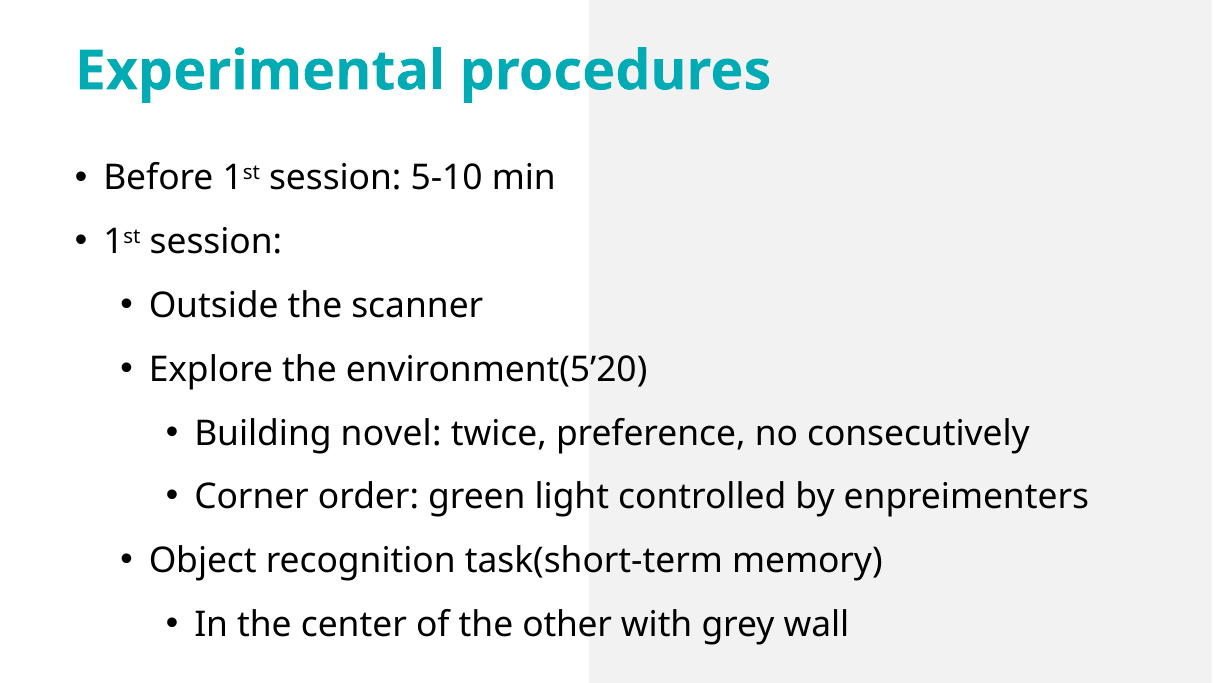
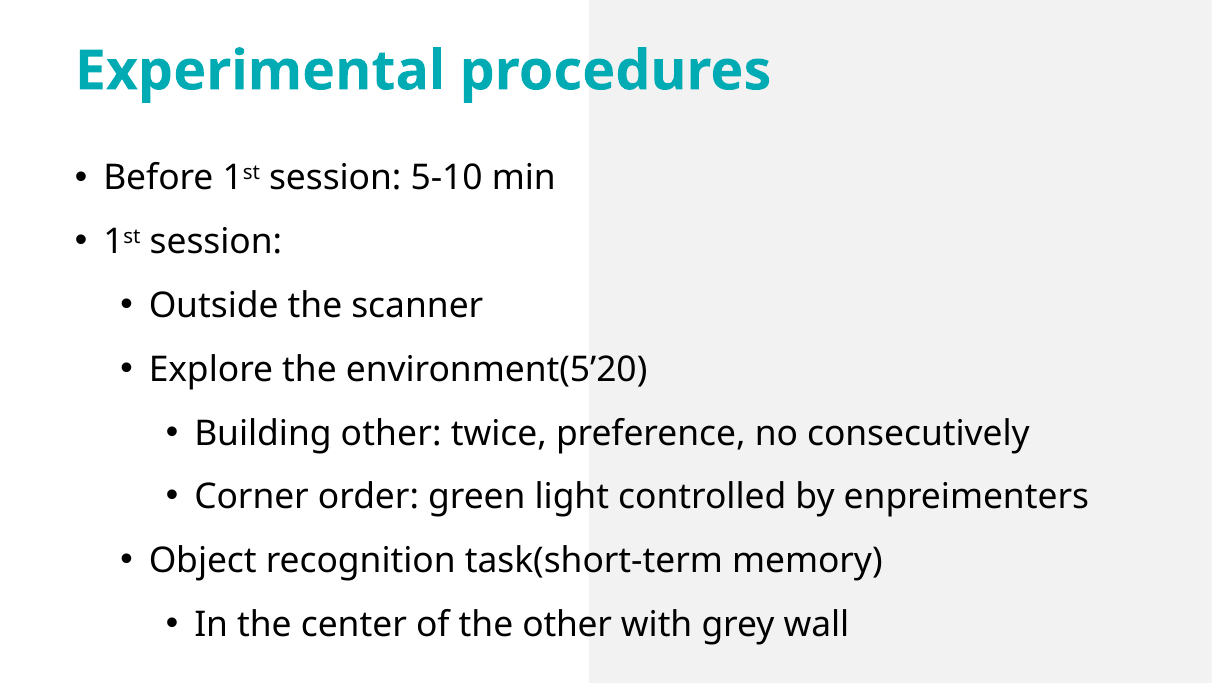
Building novel: novel -> other
